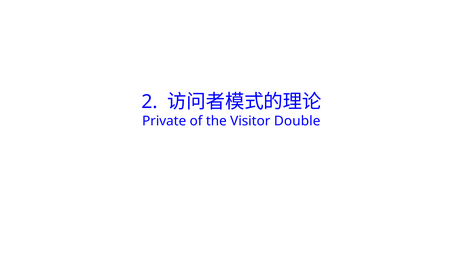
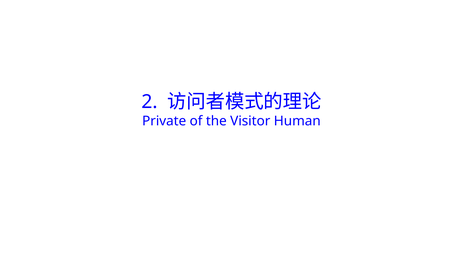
Double: Double -> Human
